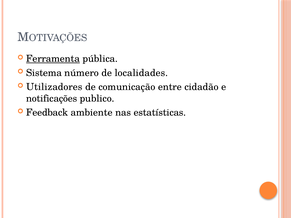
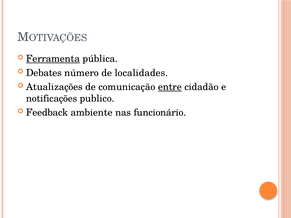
Sistema: Sistema -> Debates
Utilizadores: Utilizadores -> Atualizações
entre underline: none -> present
estatísticas: estatísticas -> funcionário
